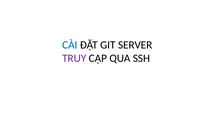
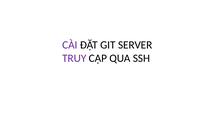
CÀI colour: blue -> purple
